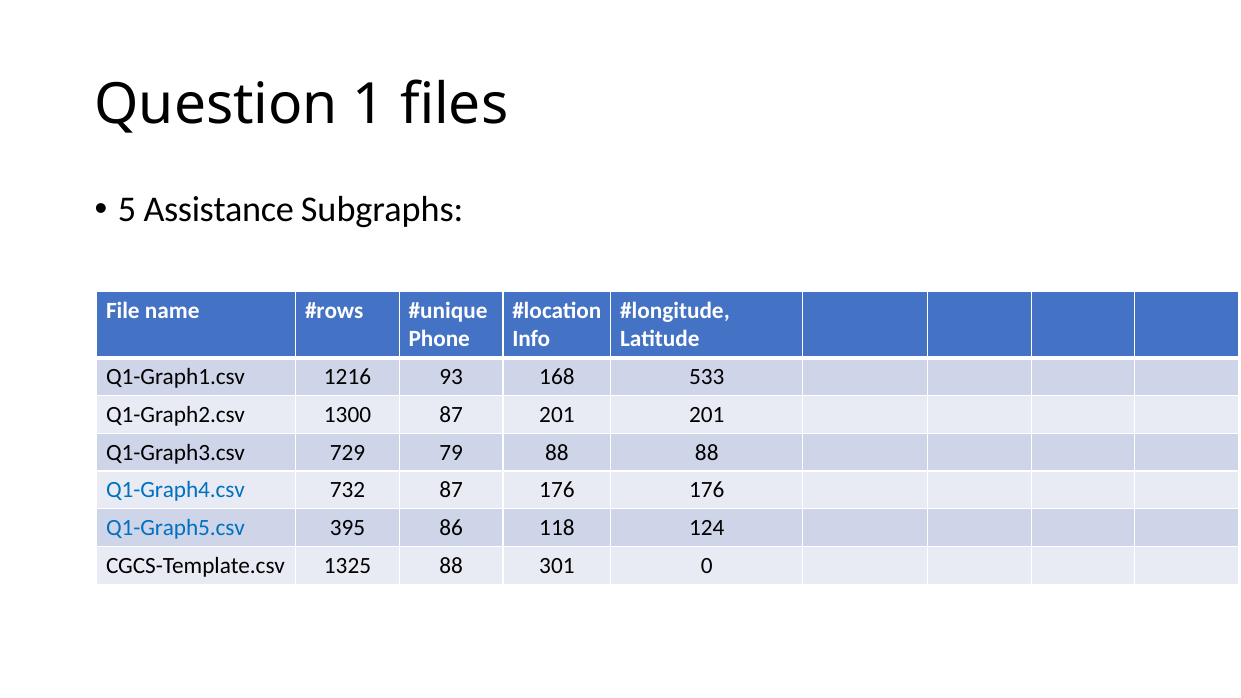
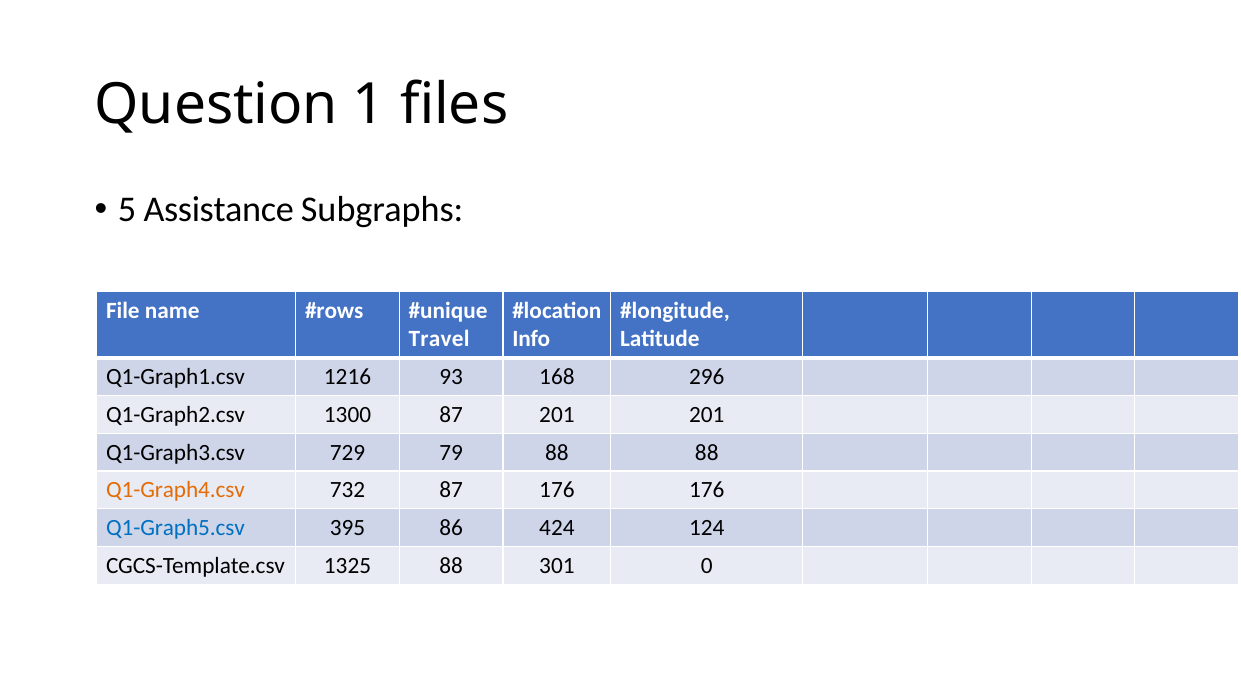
Phone: Phone -> Travel
533: 533 -> 296
Q1-Graph4.csv colour: blue -> orange
118: 118 -> 424
